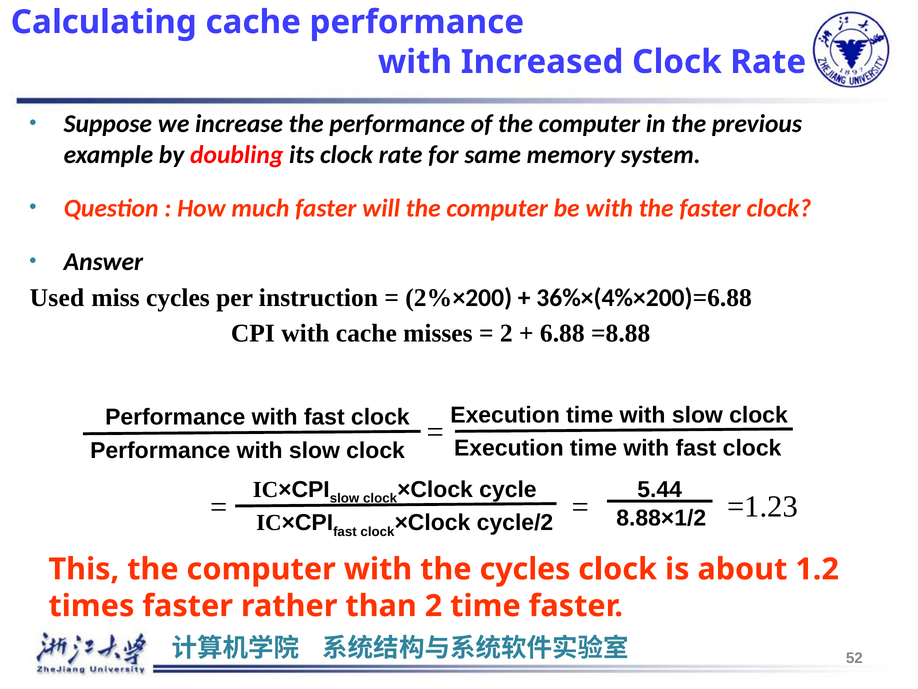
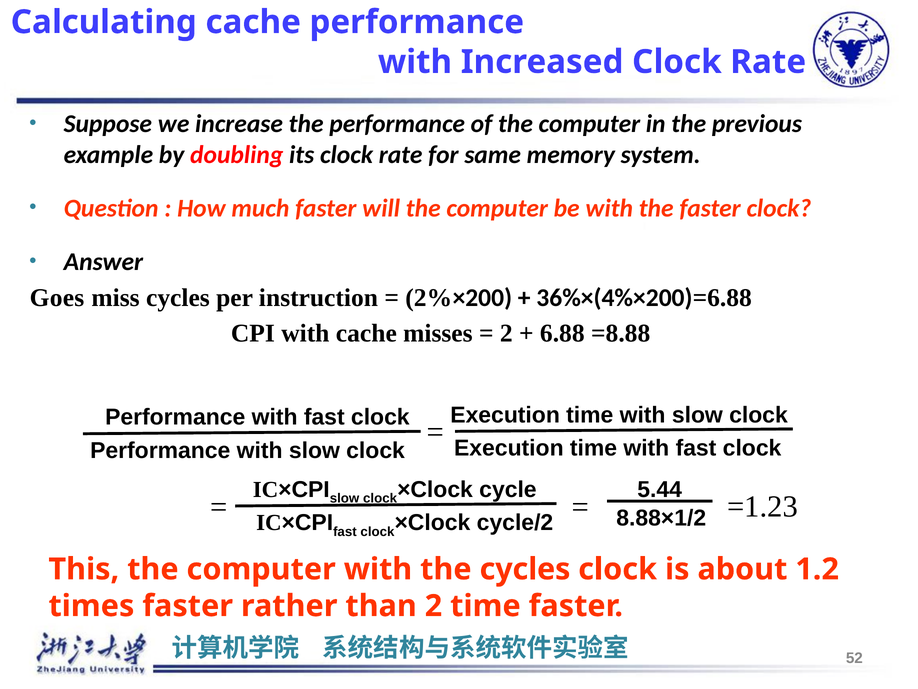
Used: Used -> Goes
